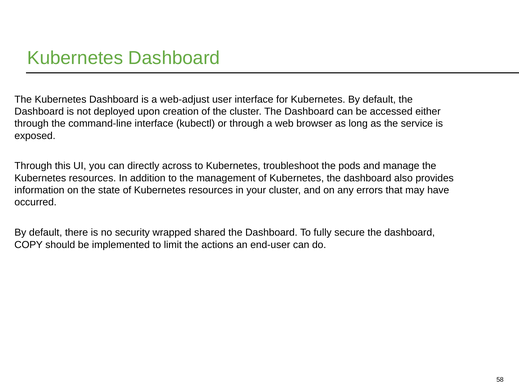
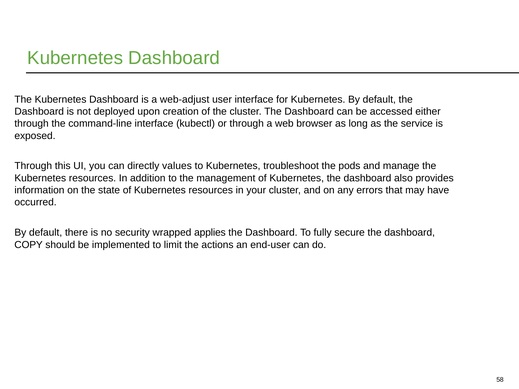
across: across -> values
shared: shared -> applies
